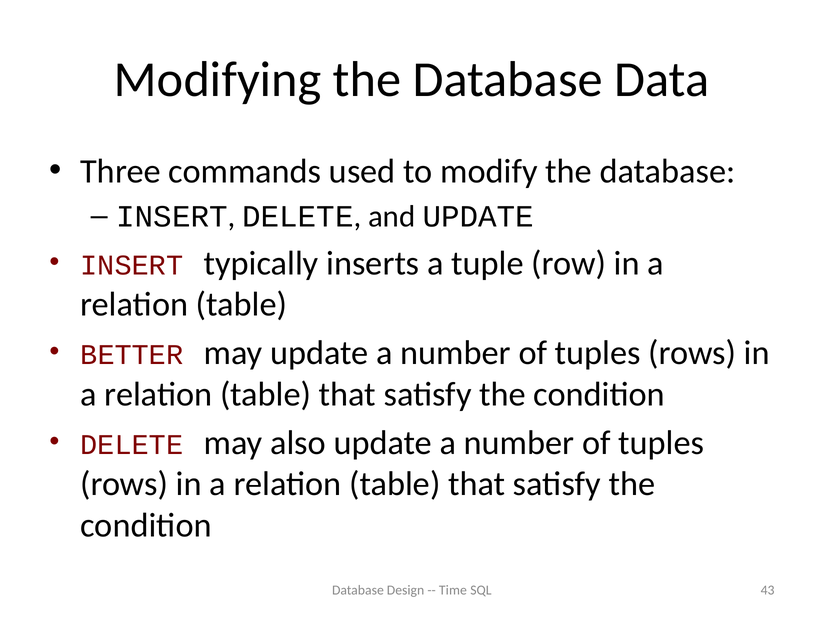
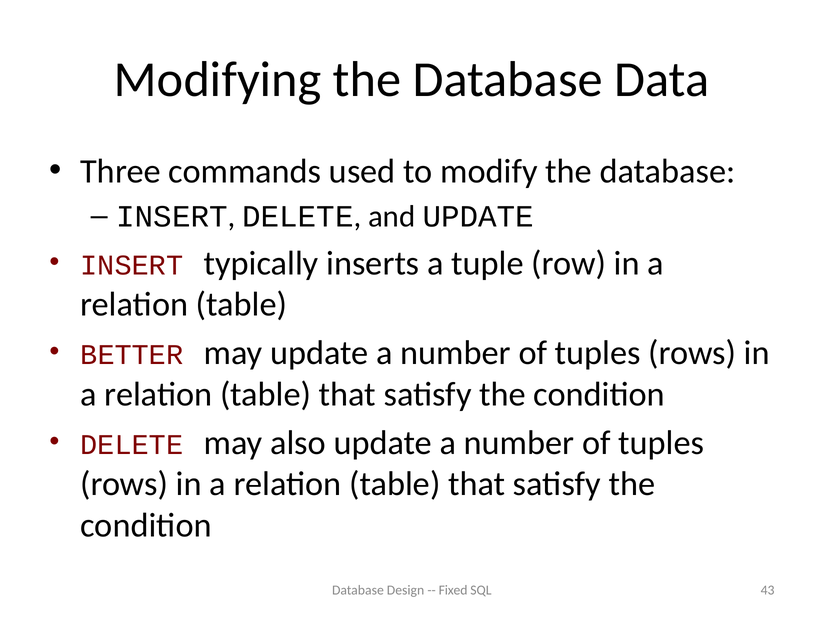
Time: Time -> Fixed
